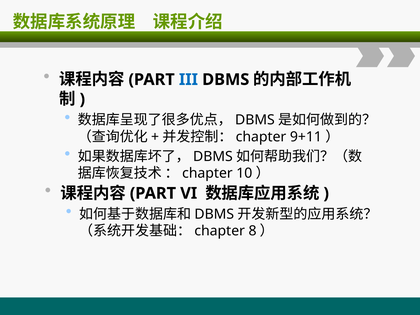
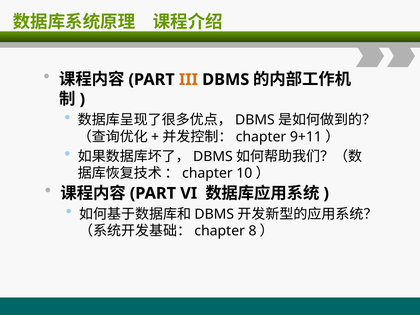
III colour: blue -> orange
